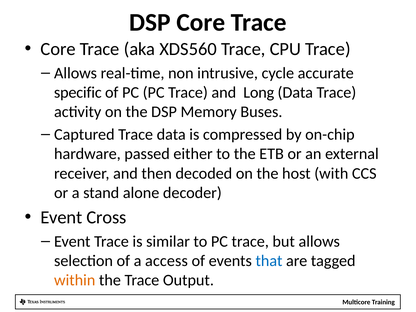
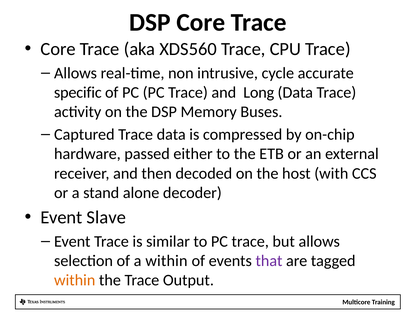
Cross: Cross -> Slave
a access: access -> within
that colour: blue -> purple
